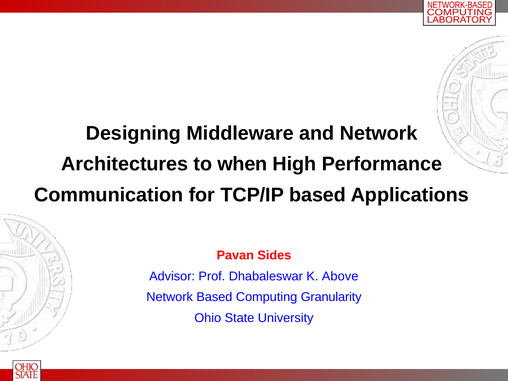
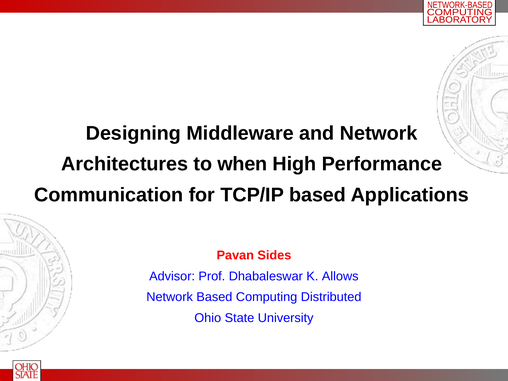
Above: Above -> Allows
Granularity: Granularity -> Distributed
